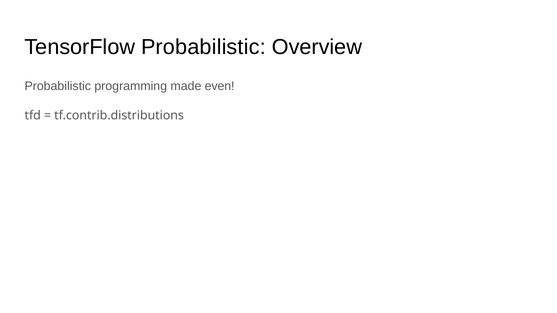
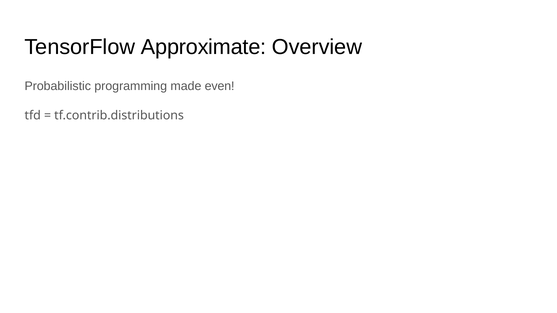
TensorFlow Probabilistic: Probabilistic -> Approximate
